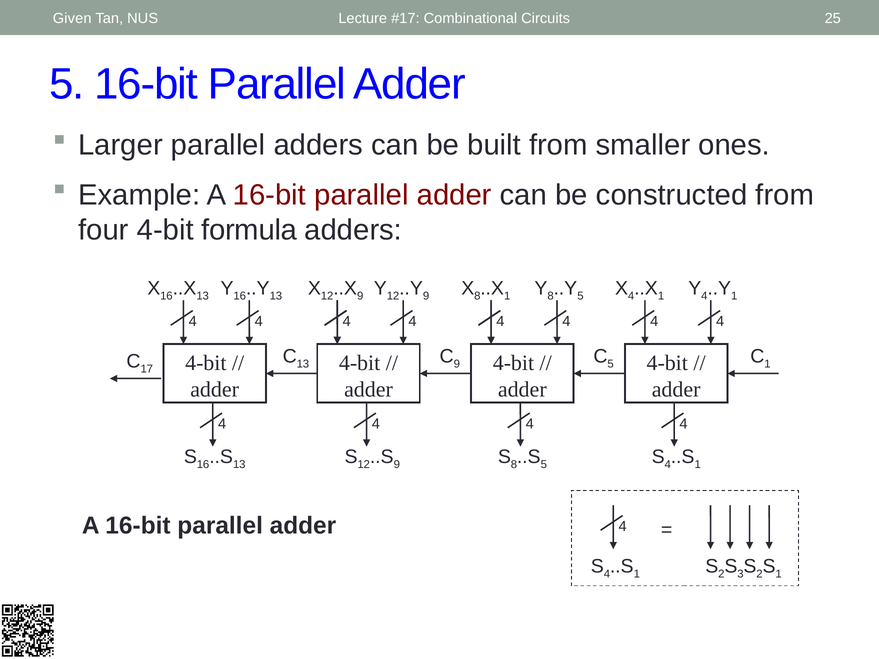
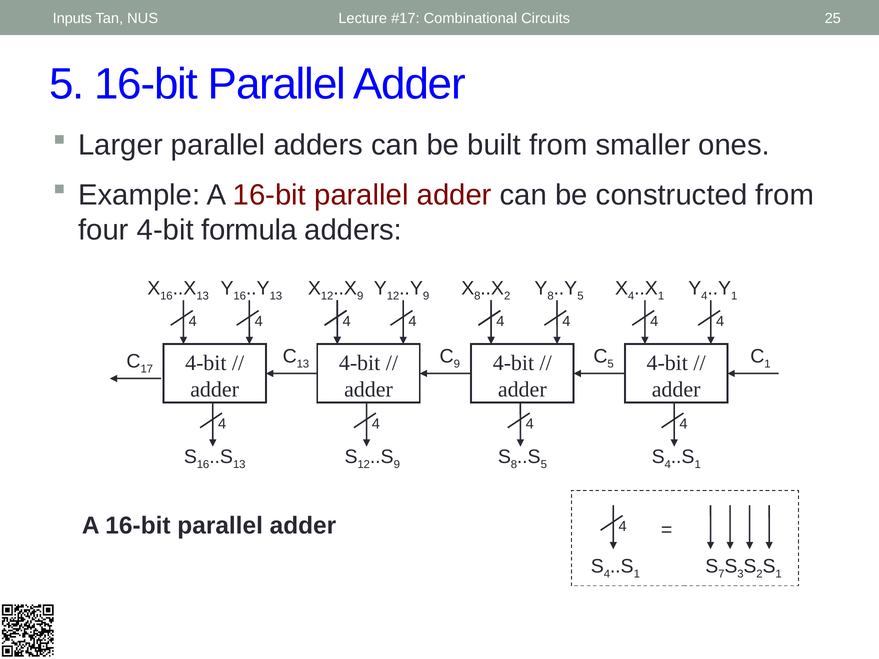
Given: Given -> Inputs
1 at (507, 296): 1 -> 2
2 at (721, 574): 2 -> 7
